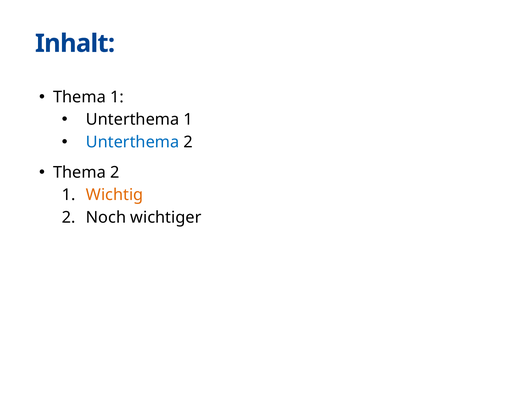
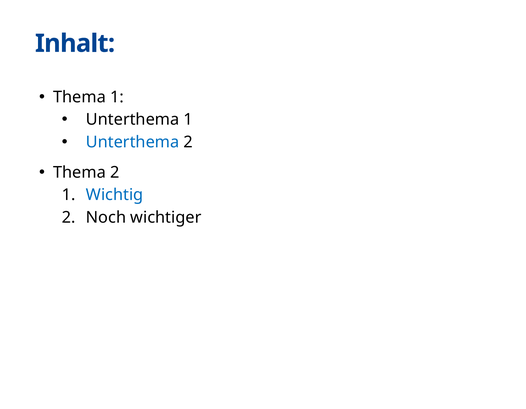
Wichtig colour: orange -> blue
